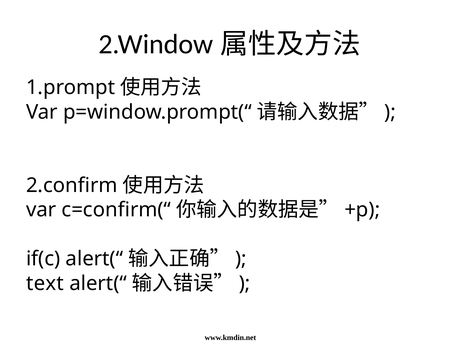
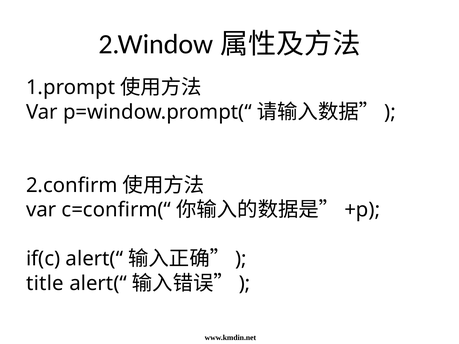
text: text -> title
